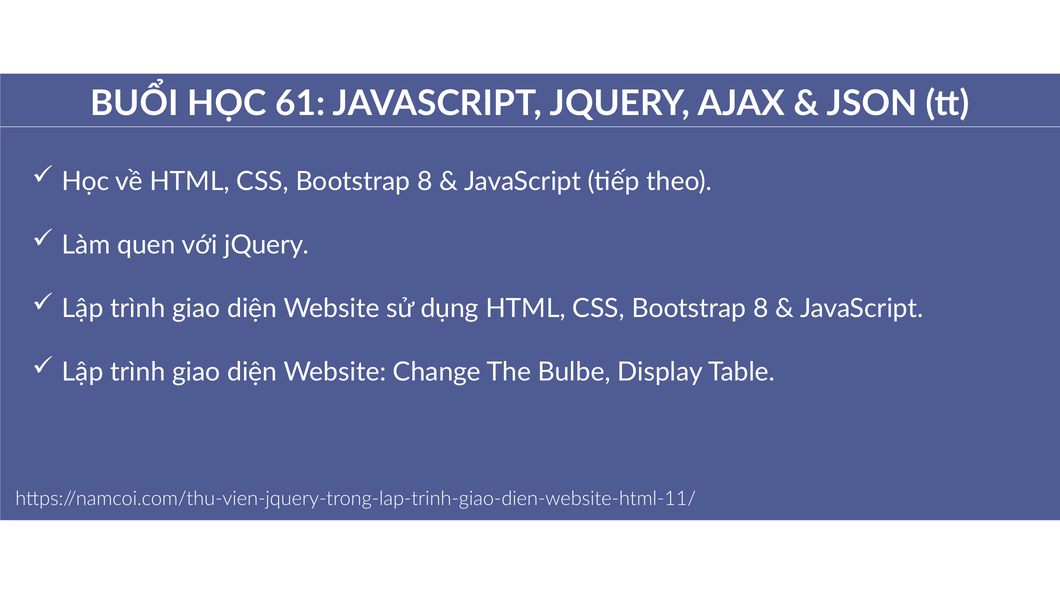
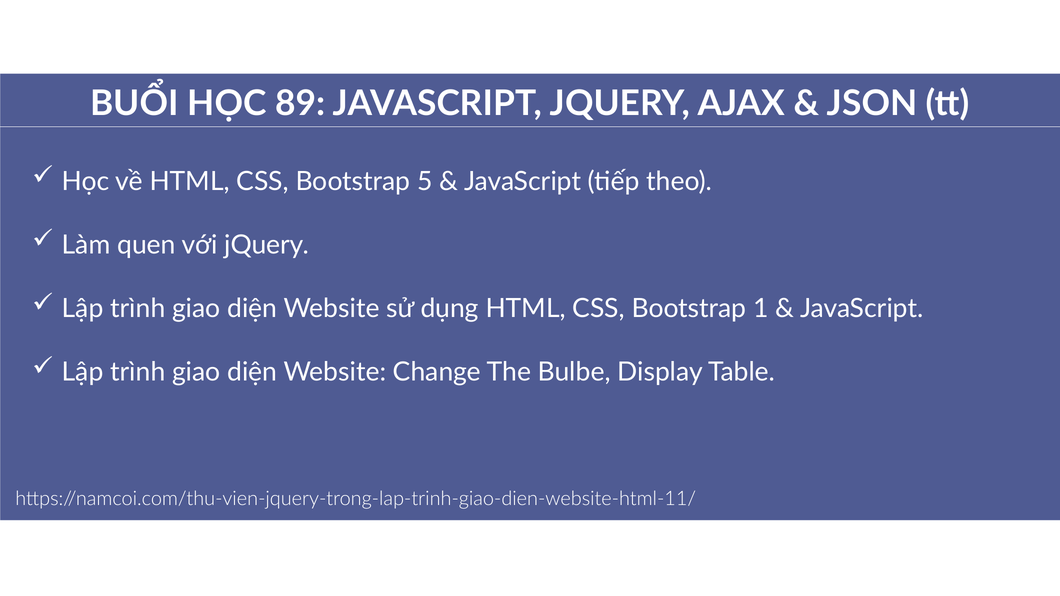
61: 61 -> 89
8 at (425, 182): 8 -> 5
8 at (761, 309): 8 -> 1
